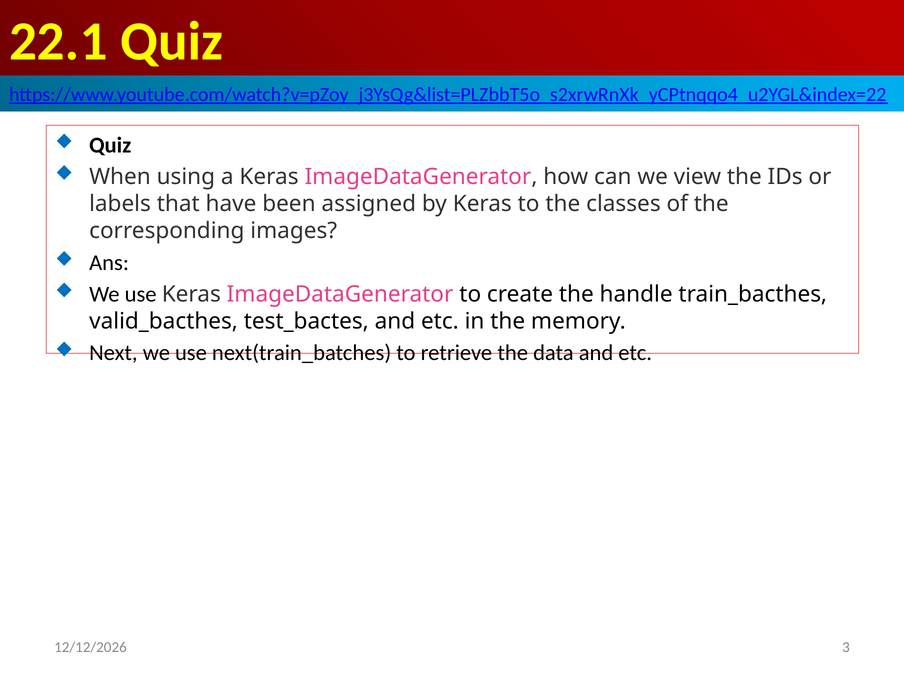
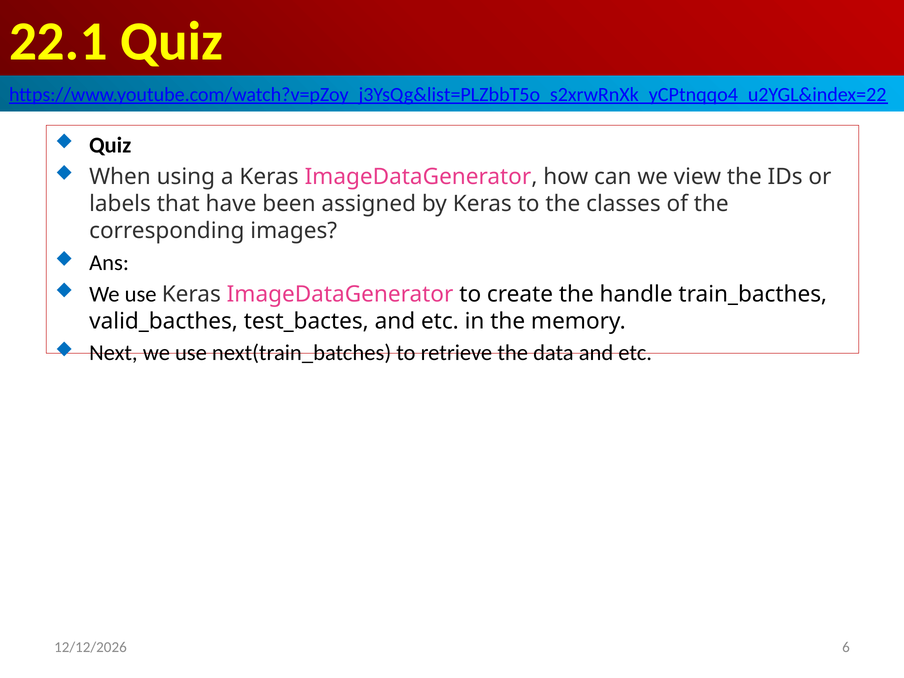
3: 3 -> 6
